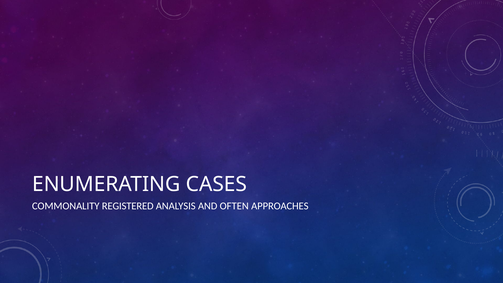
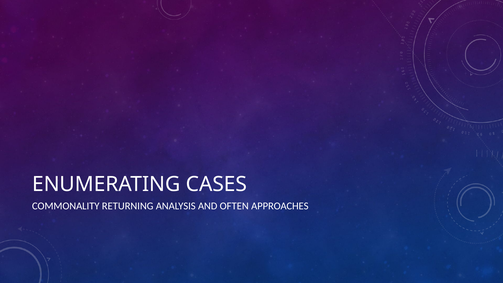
REGISTERED: REGISTERED -> RETURNING
